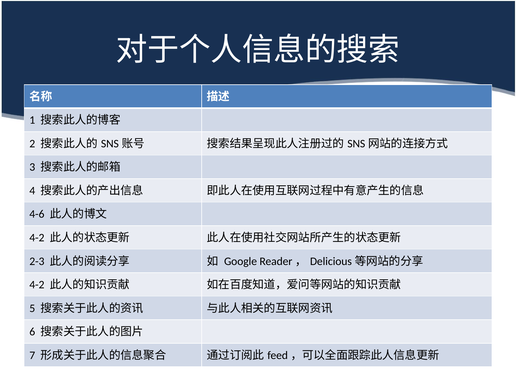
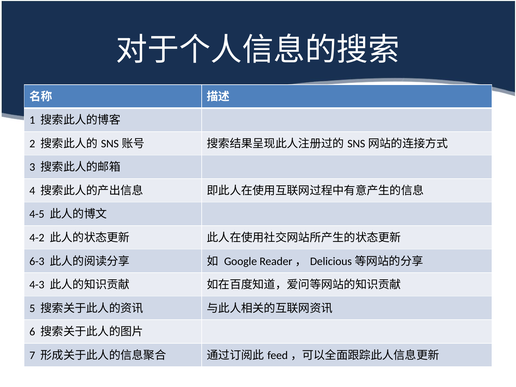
4-6: 4-6 -> 4-5
2-3: 2-3 -> 6-3
4-2 at (37, 285): 4-2 -> 4-3
